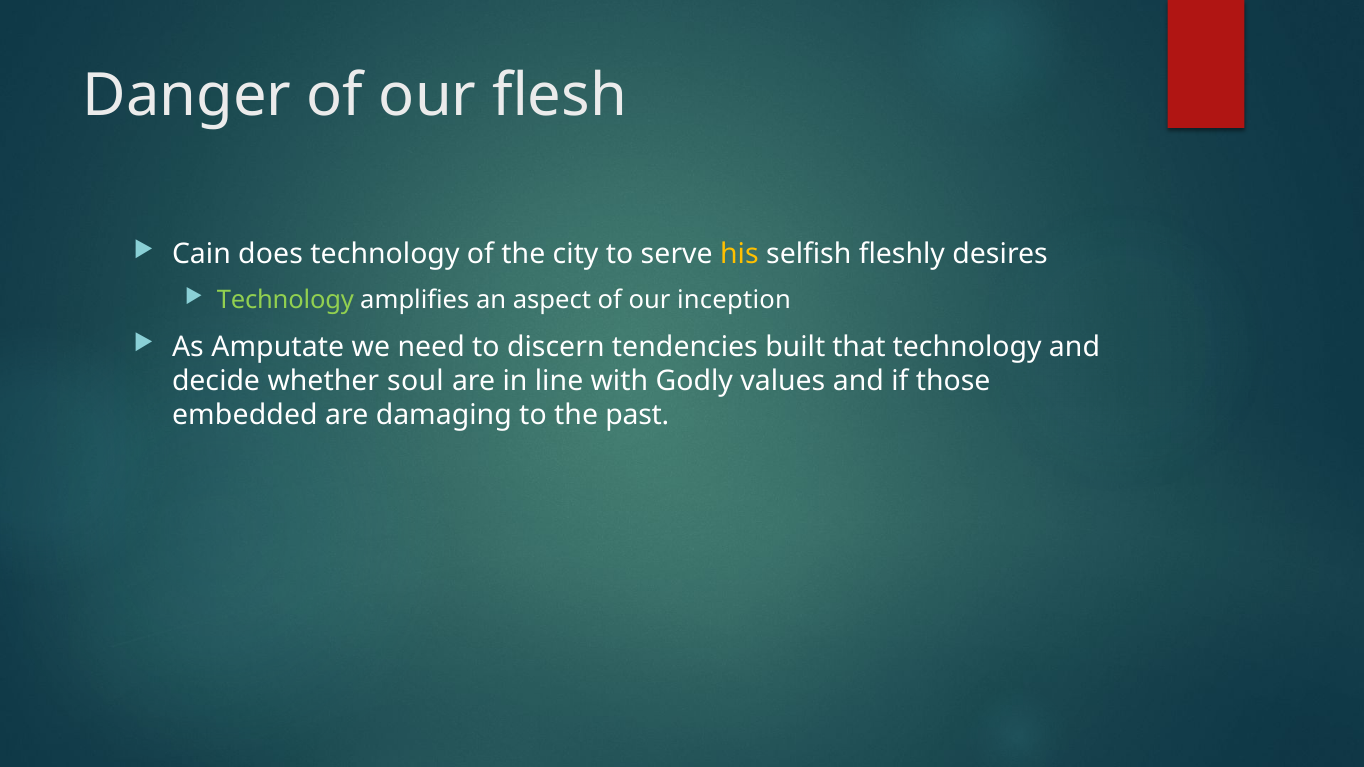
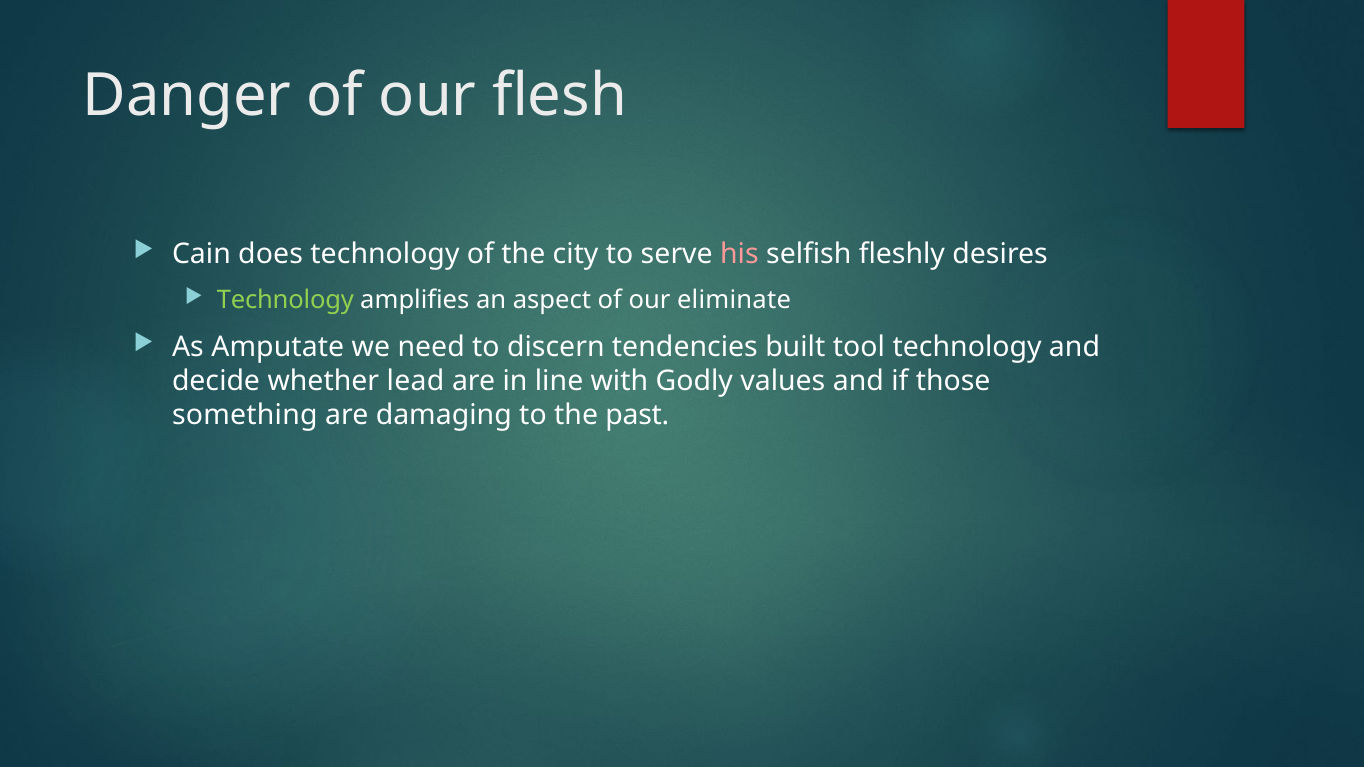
his colour: yellow -> pink
inception: inception -> eliminate
that: that -> tool
soul: soul -> lead
embedded: embedded -> something
